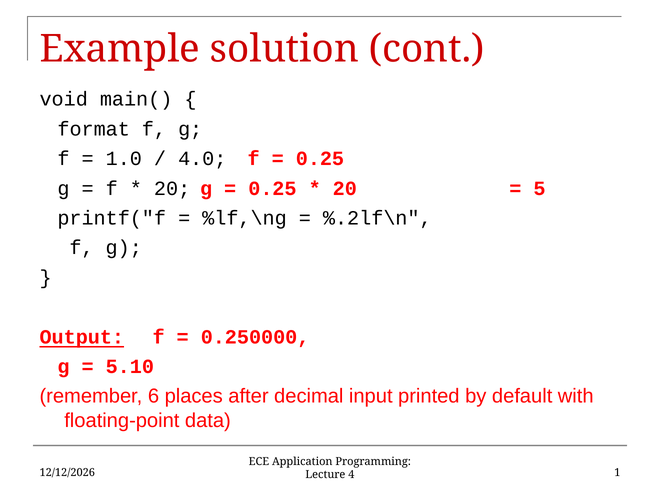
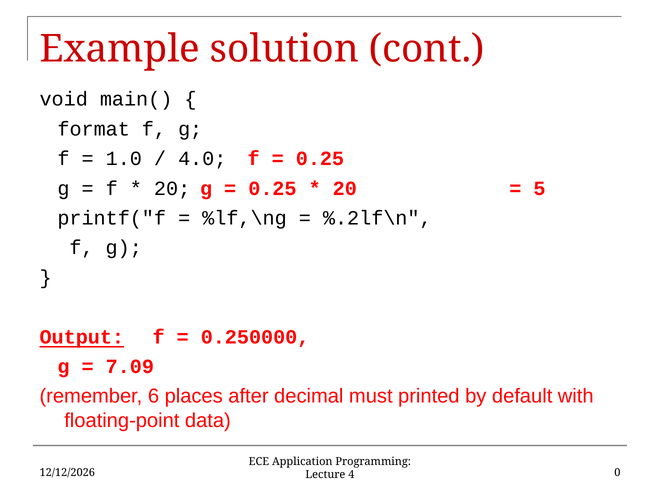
5.10: 5.10 -> 7.09
input: input -> must
1: 1 -> 0
